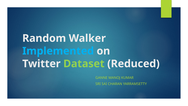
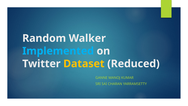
Dataset colour: light green -> yellow
